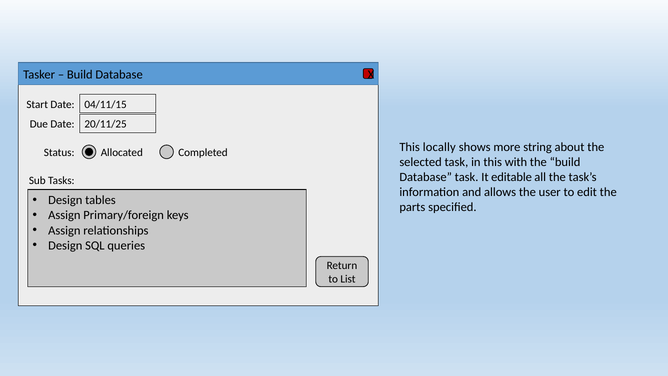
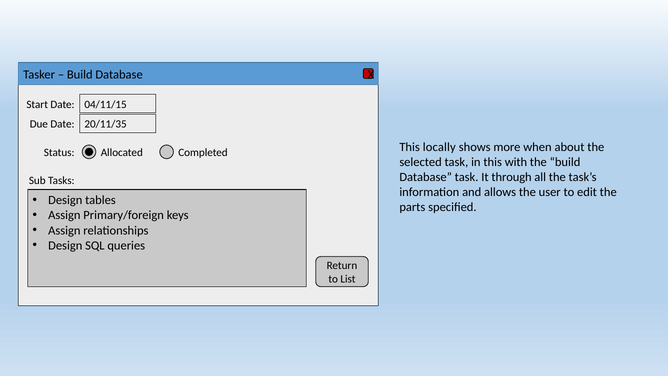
20/11/25: 20/11/25 -> 20/11/35
string: string -> when
editable: editable -> through
